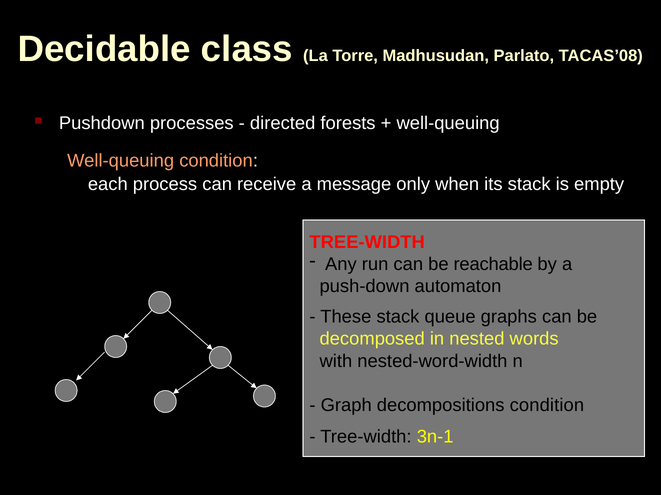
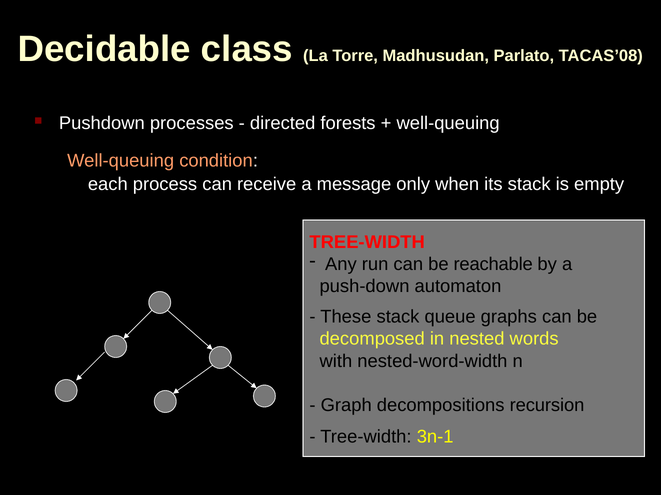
decompositions condition: condition -> recursion
